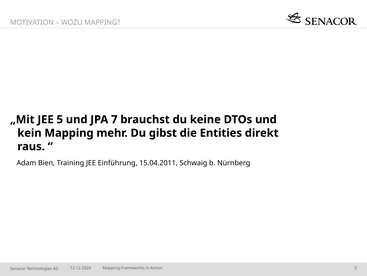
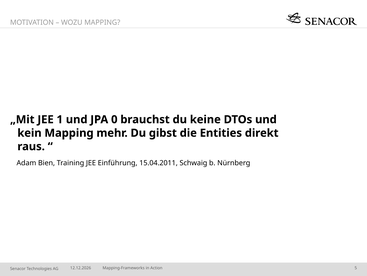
JEE 5: 5 -> 1
7: 7 -> 0
